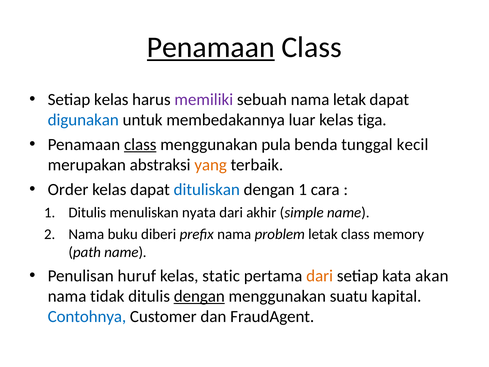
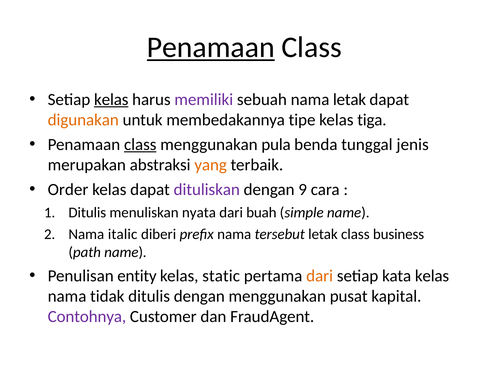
kelas at (111, 99) underline: none -> present
digunakan colour: blue -> orange
luar: luar -> tipe
kecil: kecil -> jenis
dituliskan colour: blue -> purple
dengan 1: 1 -> 9
akhir: akhir -> buah
buku: buku -> italic
problem: problem -> tersebut
memory: memory -> business
huruf: huruf -> entity
kata akan: akan -> kelas
dengan at (199, 296) underline: present -> none
suatu: suatu -> pusat
Contohnya colour: blue -> purple
